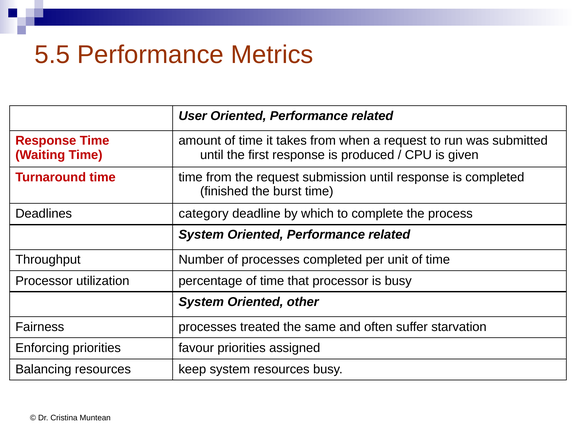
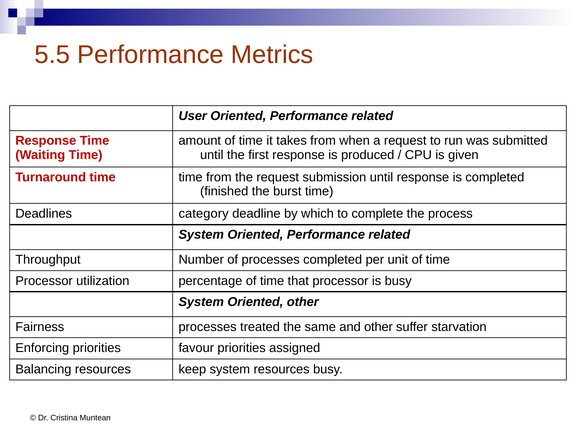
and often: often -> other
